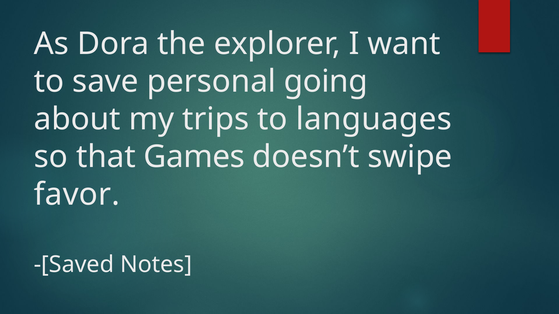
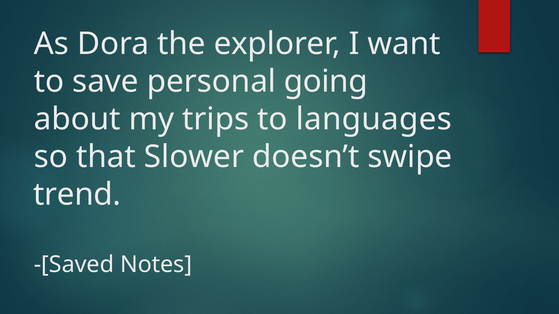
Games: Games -> Slower
favor: favor -> trend
